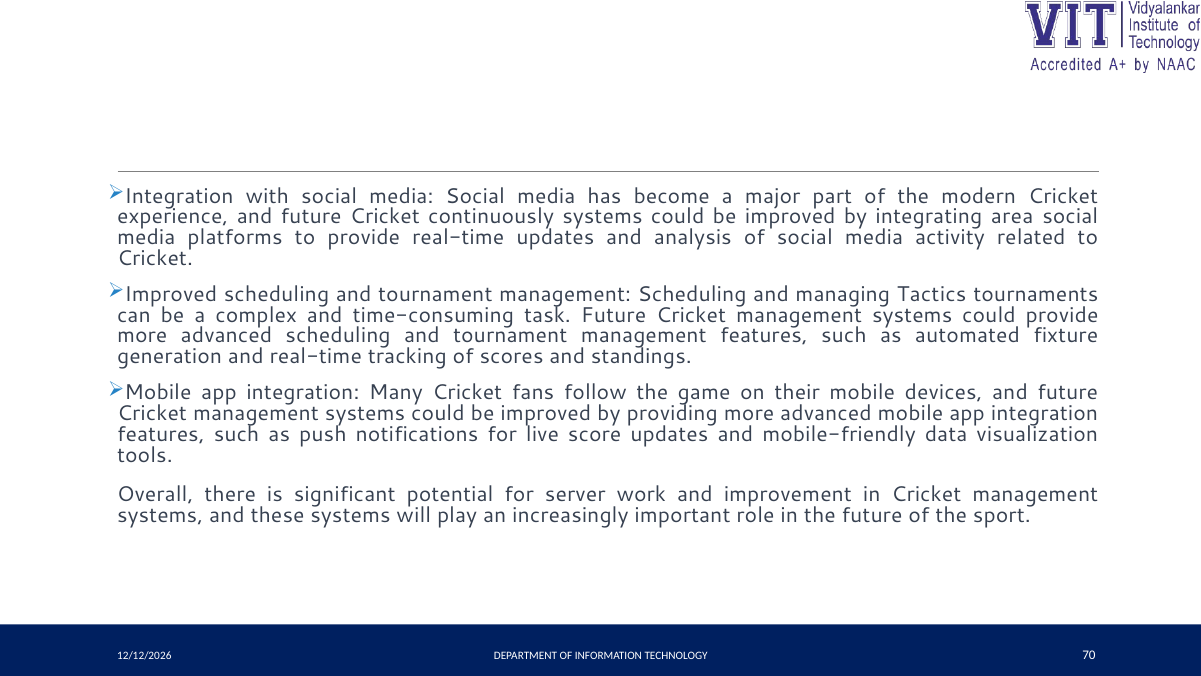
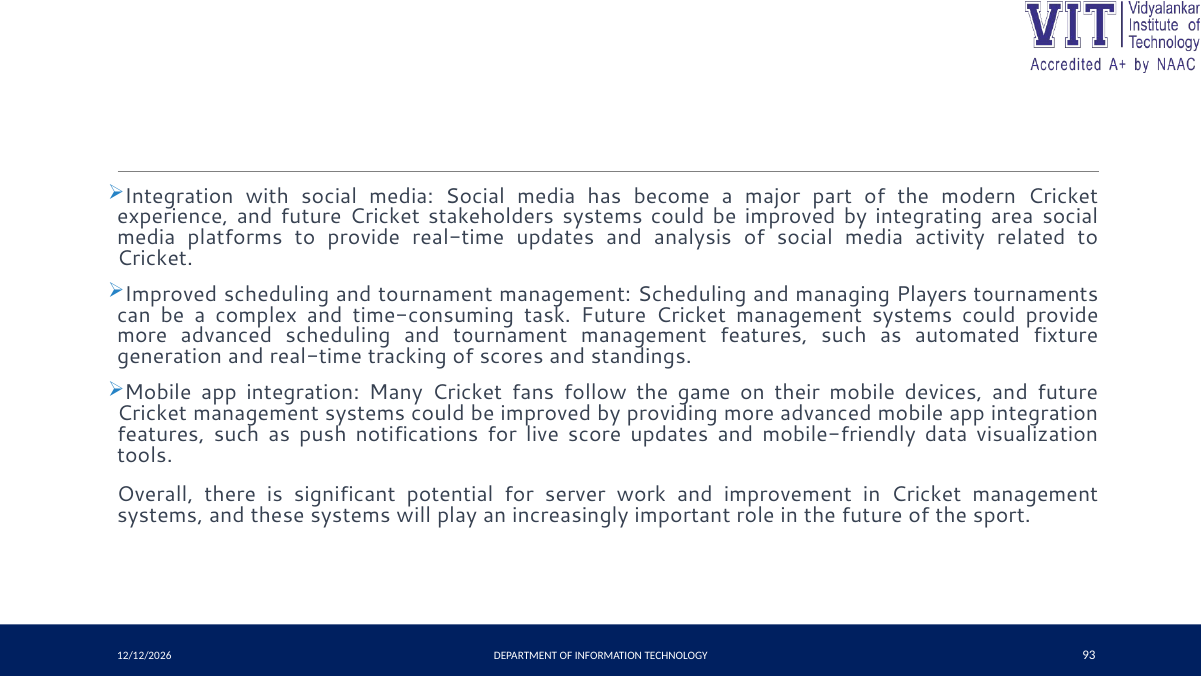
continuously: continuously -> stakeholders
Tactics: Tactics -> Players
70: 70 -> 93
